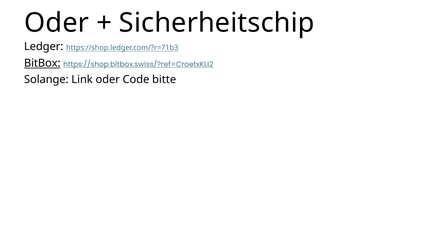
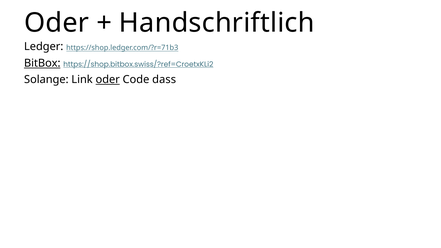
Sicherheitschip: Sicherheitschip -> Handschriftlich
oder at (108, 80) underline: none -> present
bitte: bitte -> dass
